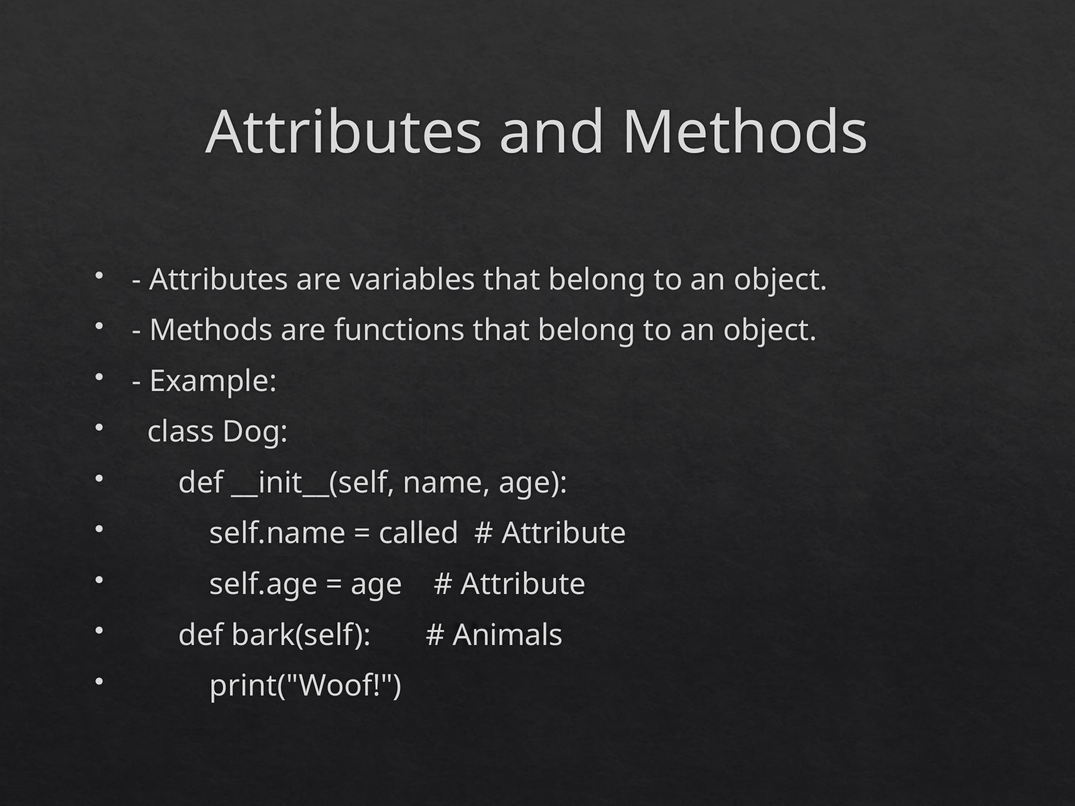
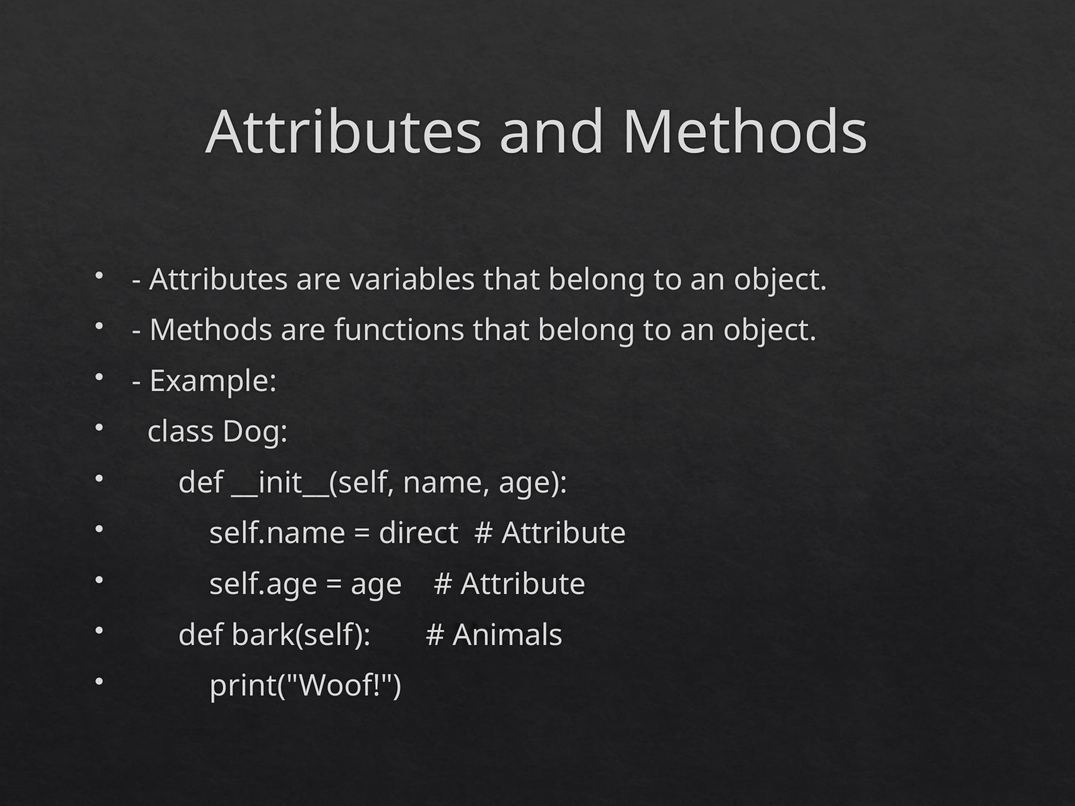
called: called -> direct
